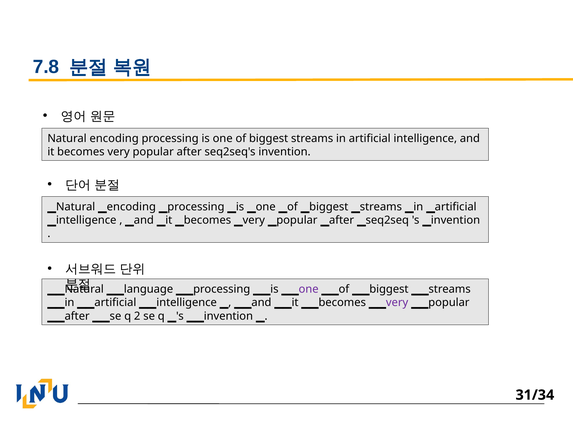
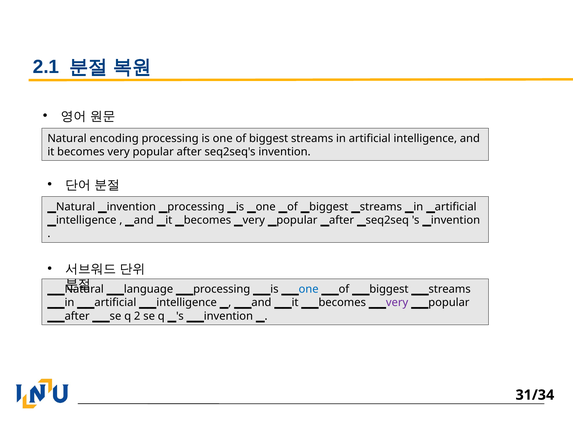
7.8: 7.8 -> 2.1
encoding at (131, 207): encoding -> invention
one at (309, 289) colour: purple -> blue
